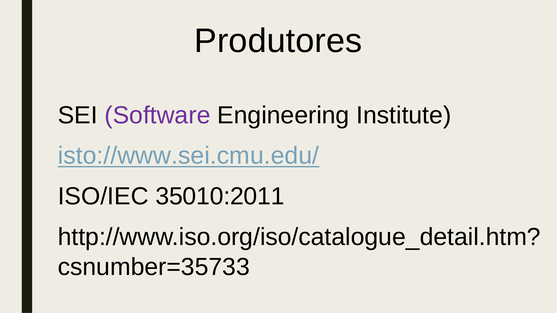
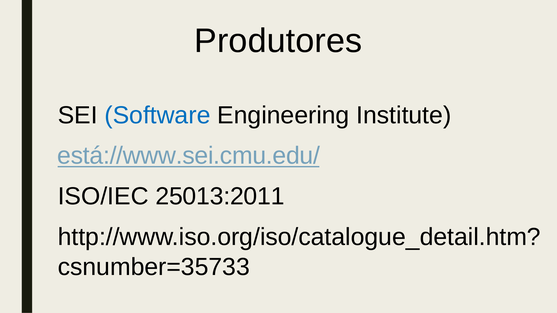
Software colour: purple -> blue
isto://www.sei.cmu.edu/: isto://www.sei.cmu.edu/ -> está://www.sei.cmu.edu/
35010:2011: 35010:2011 -> 25013:2011
